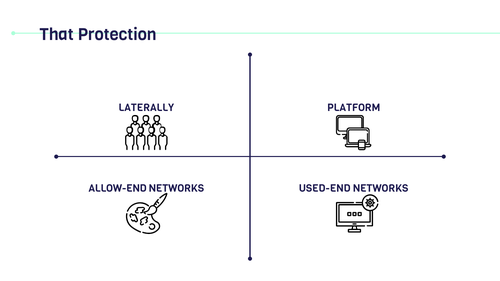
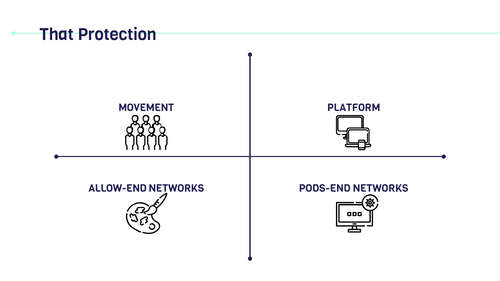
LATERALLY: LATERALLY -> MOVEMENT
USED-END: USED-END -> PODS-END
